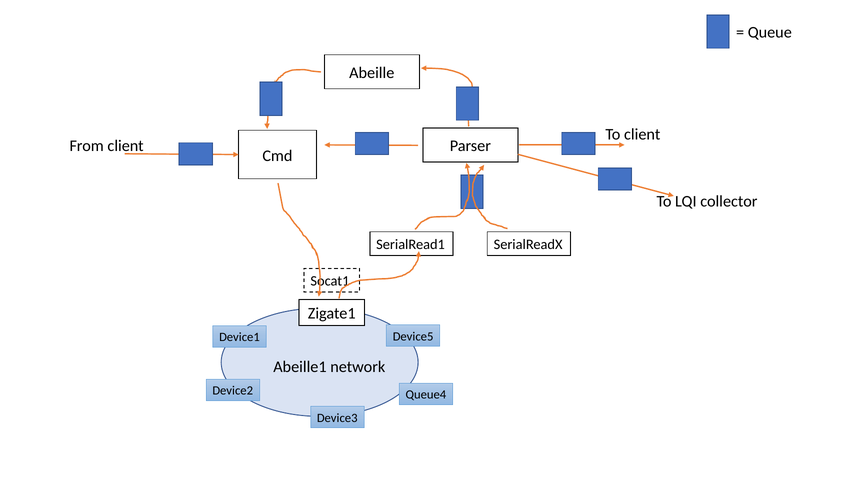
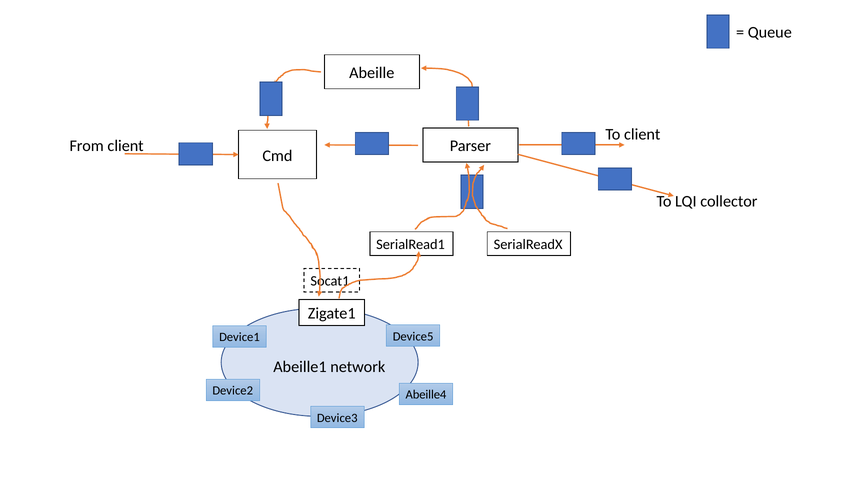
Queue4: Queue4 -> Abeille4
